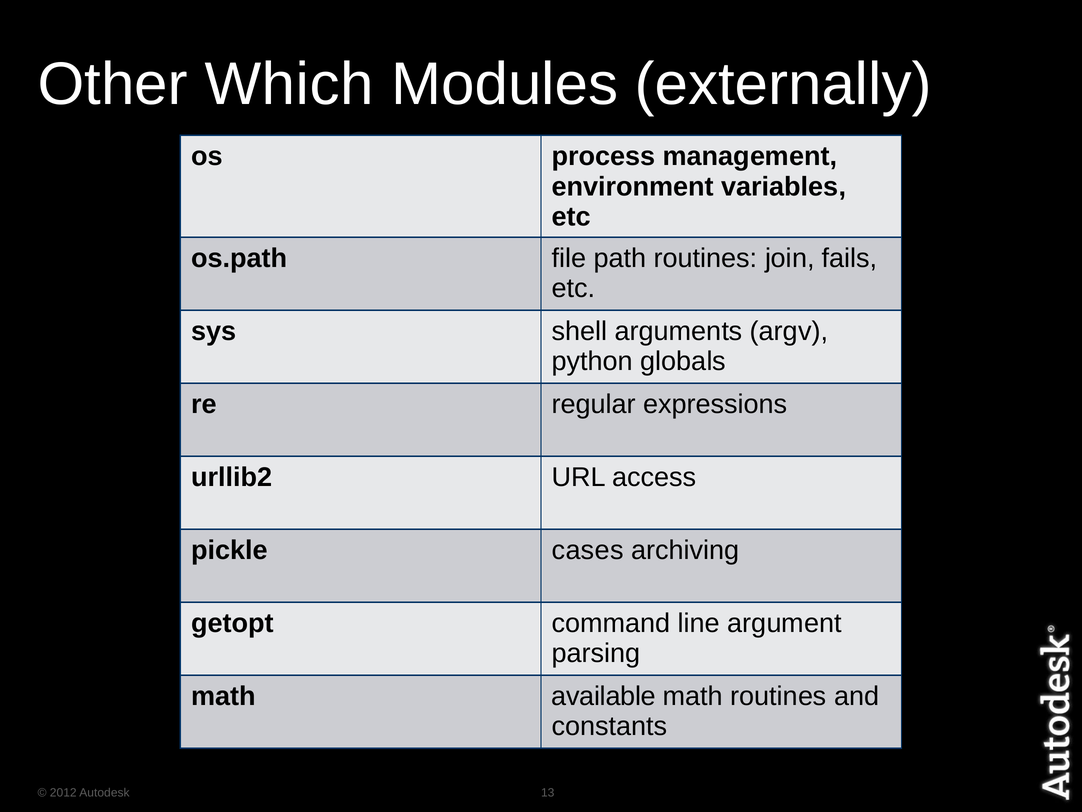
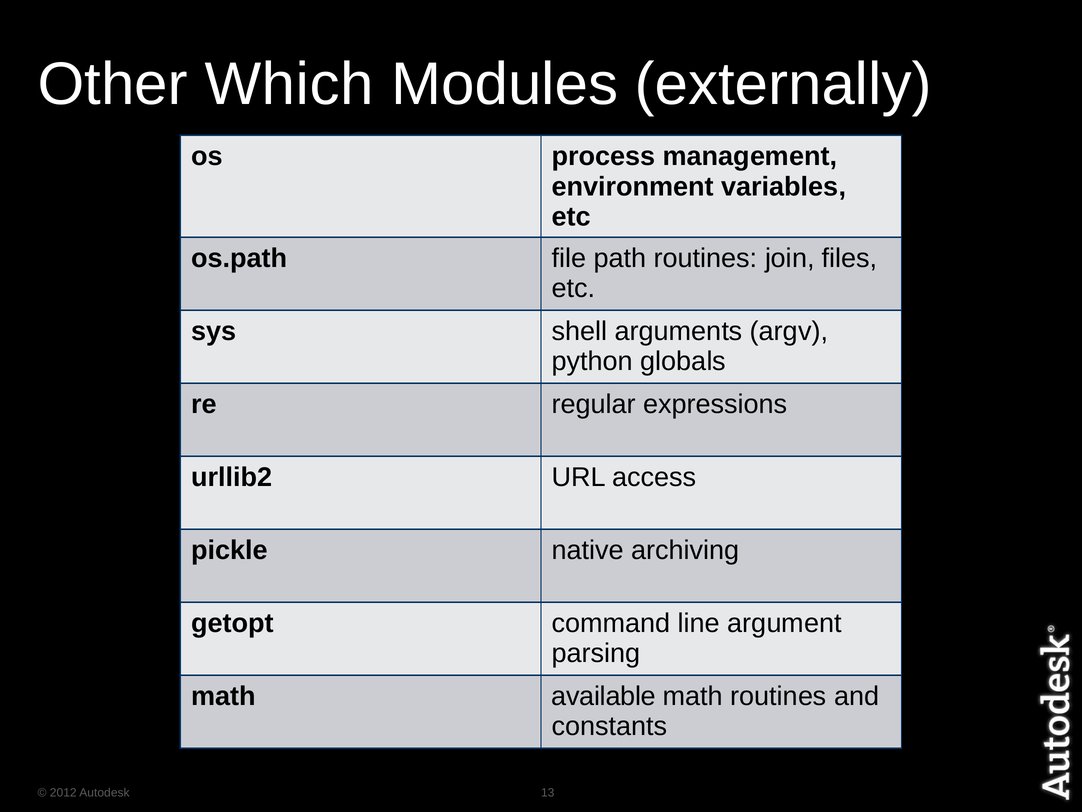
fails: fails -> files
cases: cases -> native
